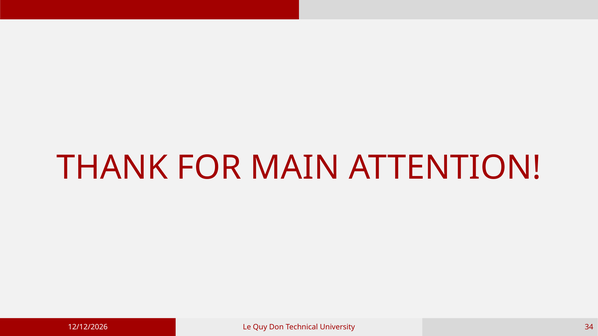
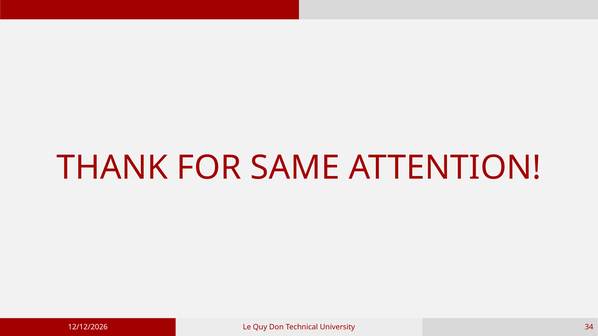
MAIN: MAIN -> SAME
